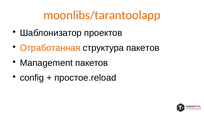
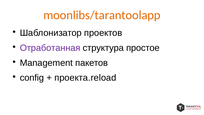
Отработанная colour: orange -> purple
структура пакетов: пакетов -> простое
простое.reload: простое.reload -> проекта.reload
